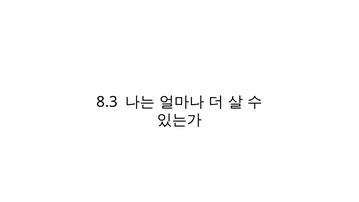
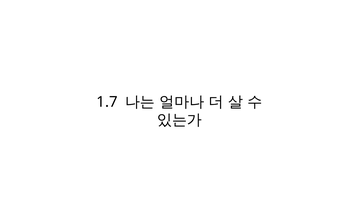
8.3: 8.3 -> 1.7
